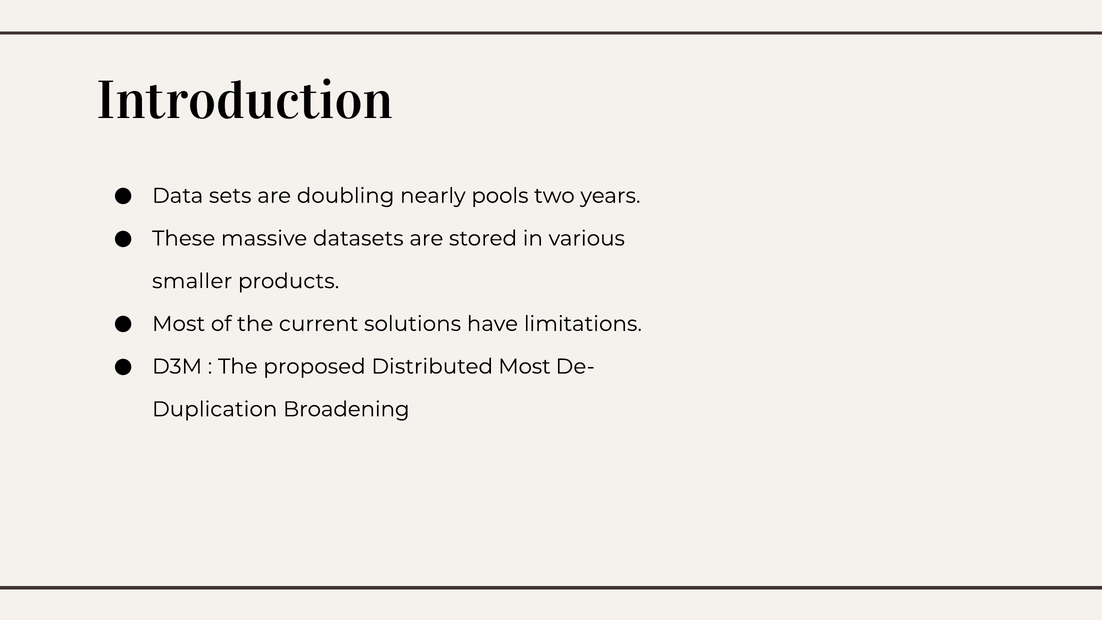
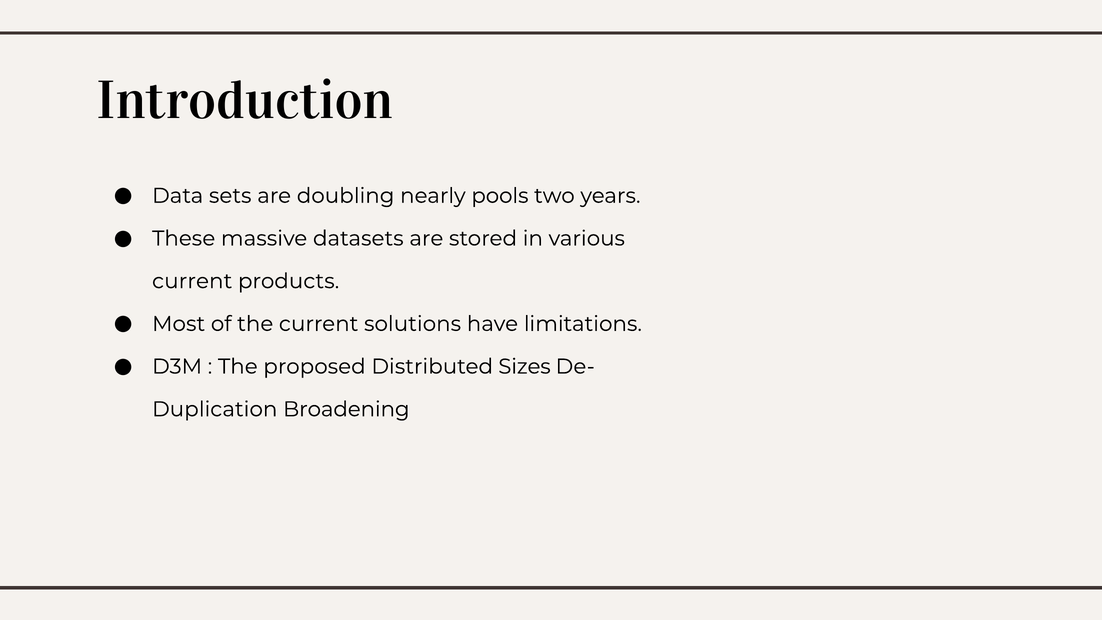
smaller at (192, 281): smaller -> current
Distributed Most: Most -> Sizes
